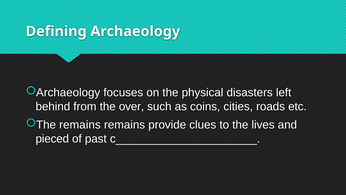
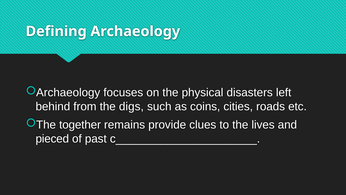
over: over -> digs
remains at (80, 125): remains -> together
